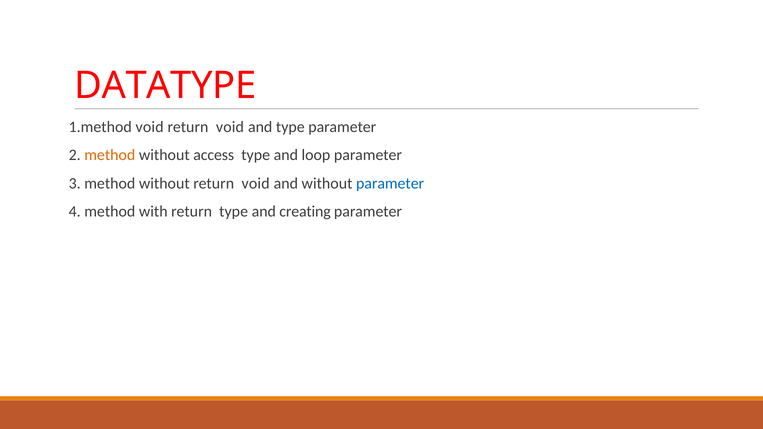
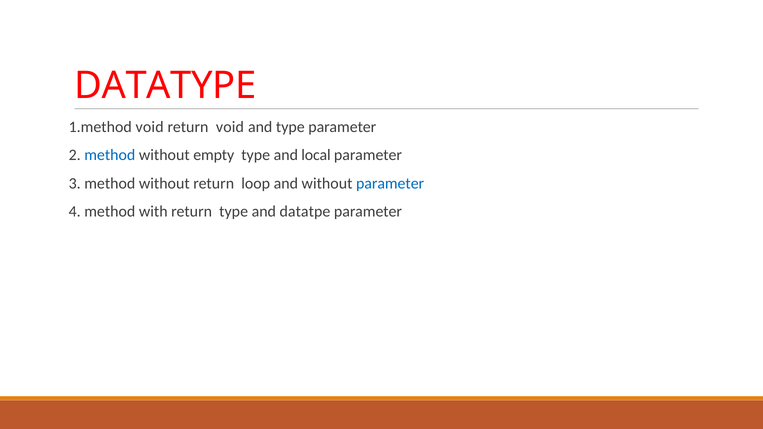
method at (110, 155) colour: orange -> blue
access: access -> empty
loop: loop -> local
without return void: void -> loop
creating: creating -> datatpe
